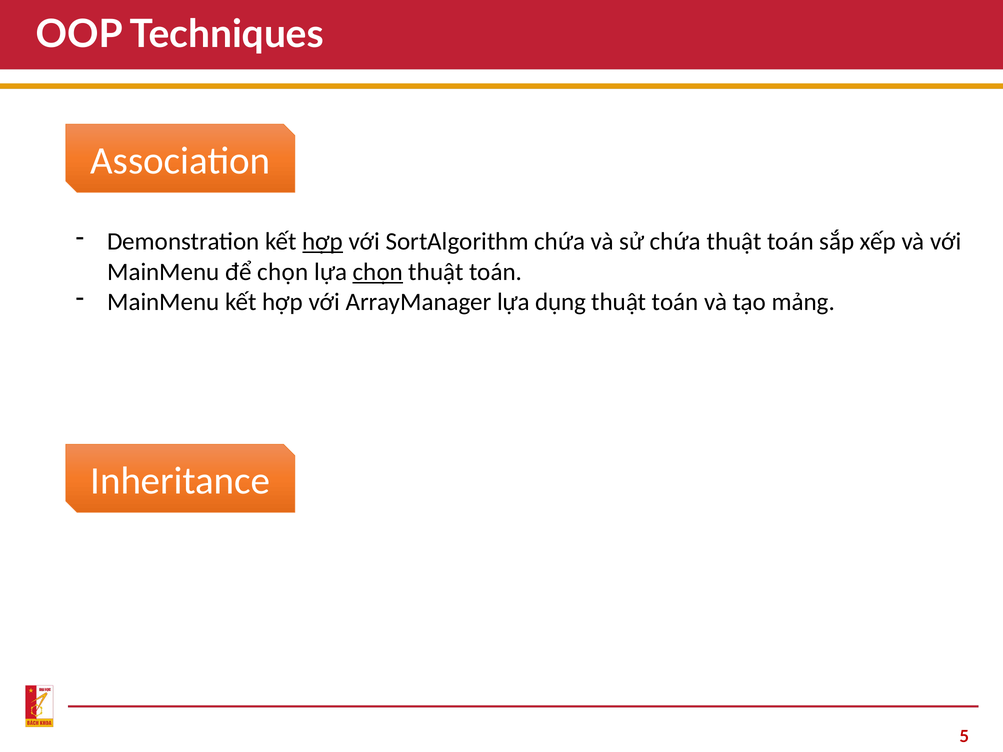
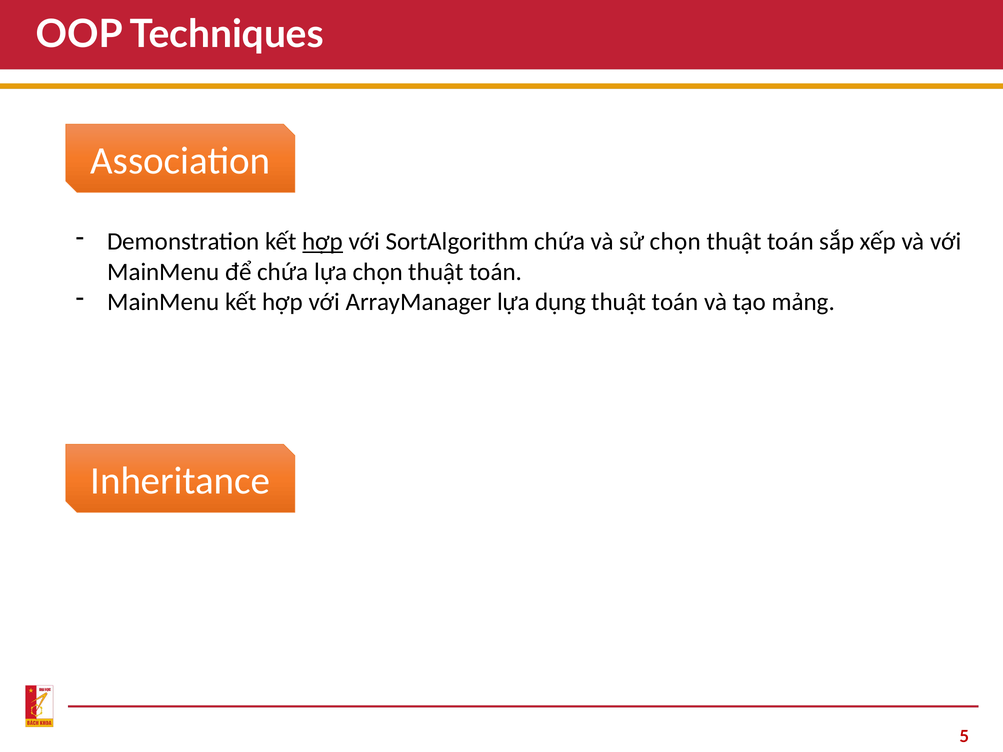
sử chứa: chứa -> chọn
để chọn: chọn -> chứa
chọn at (378, 272) underline: present -> none
